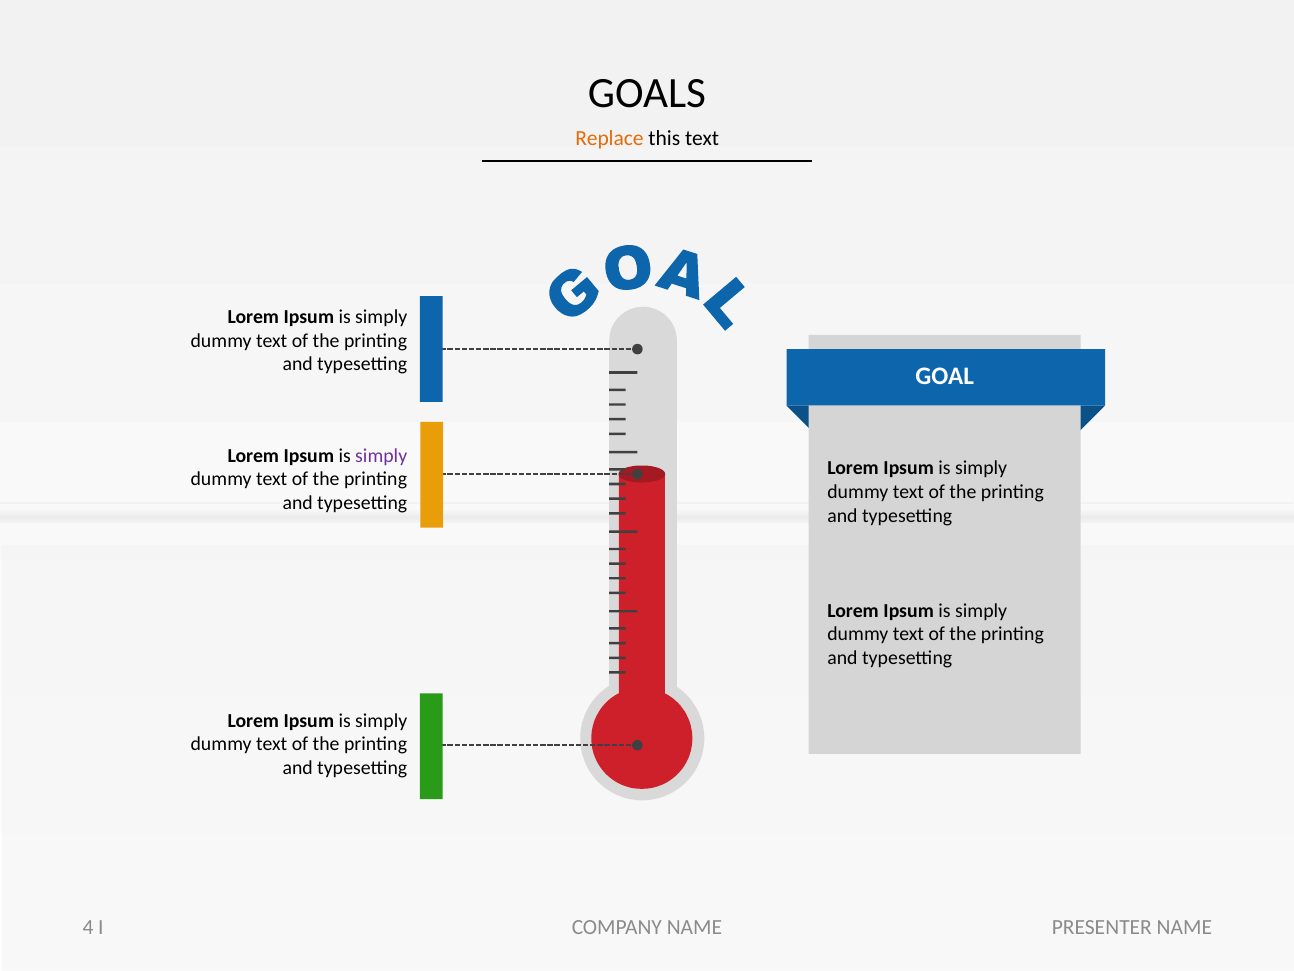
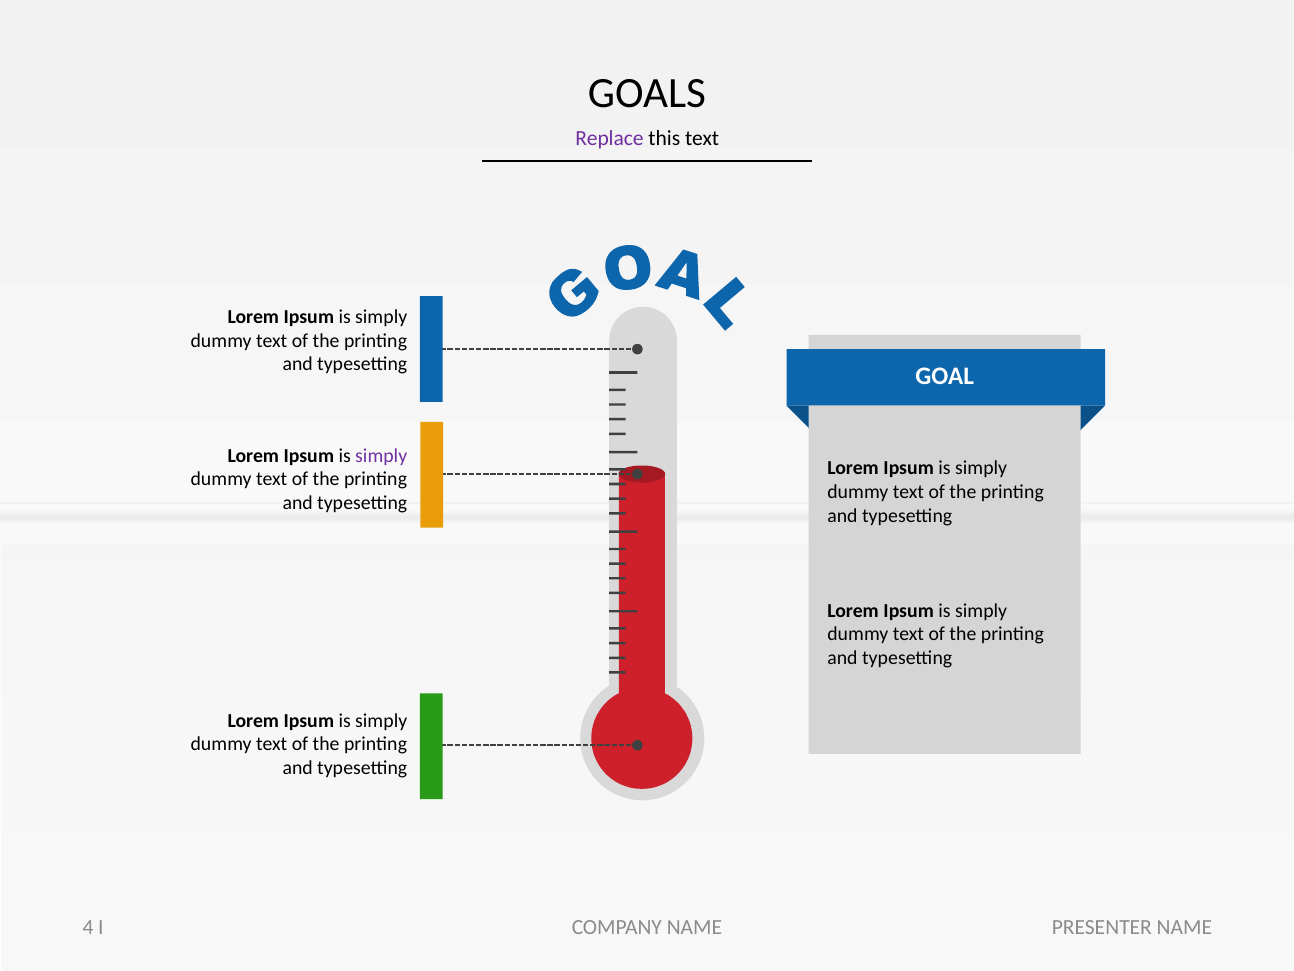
Replace colour: orange -> purple
